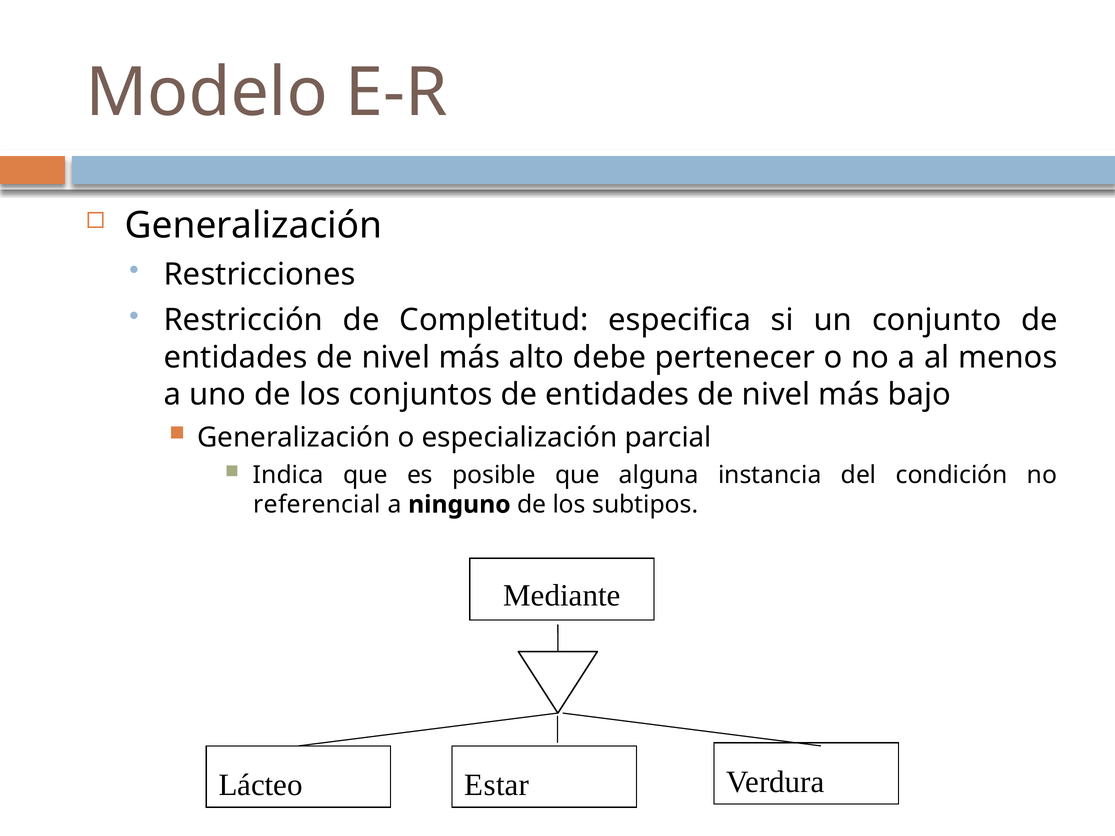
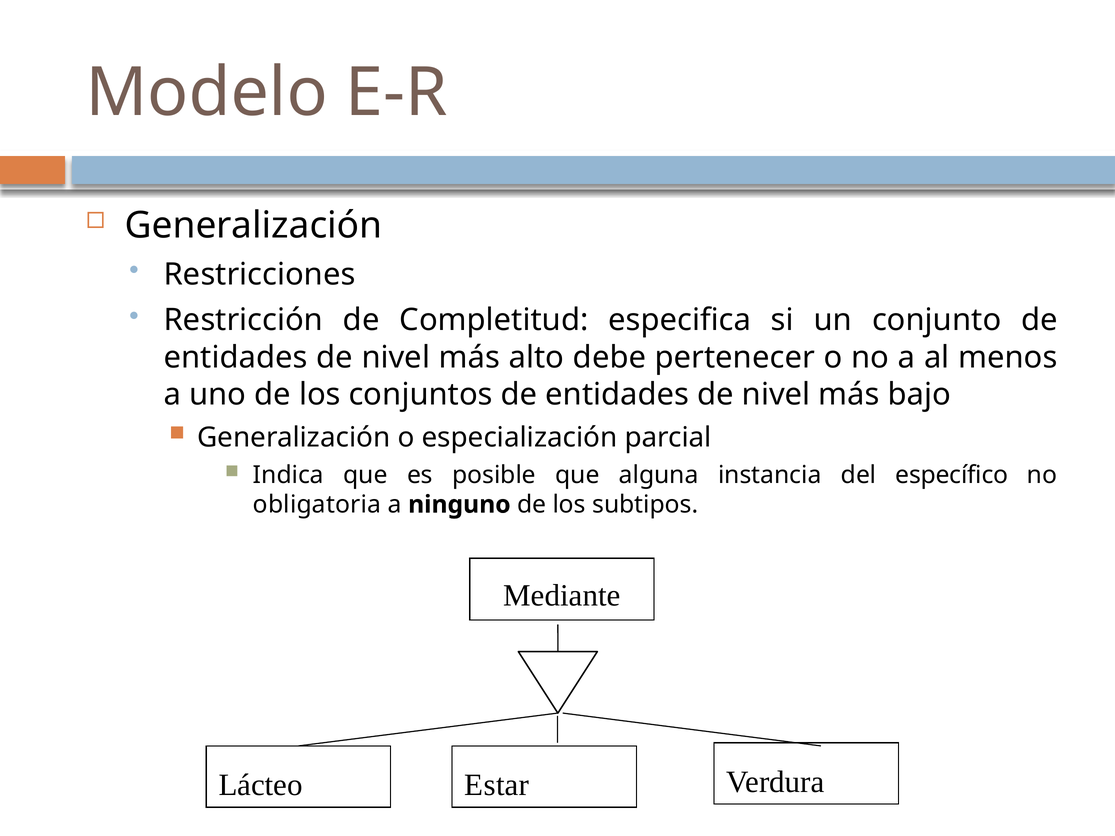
condición: condición -> específico
referencial: referencial -> obligatoria
